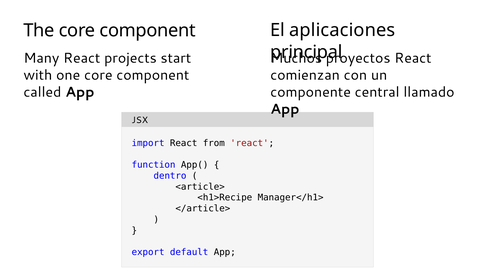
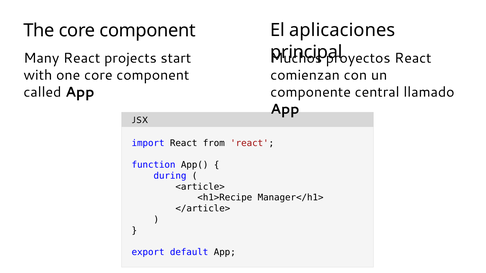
dentro: dentro -> during
